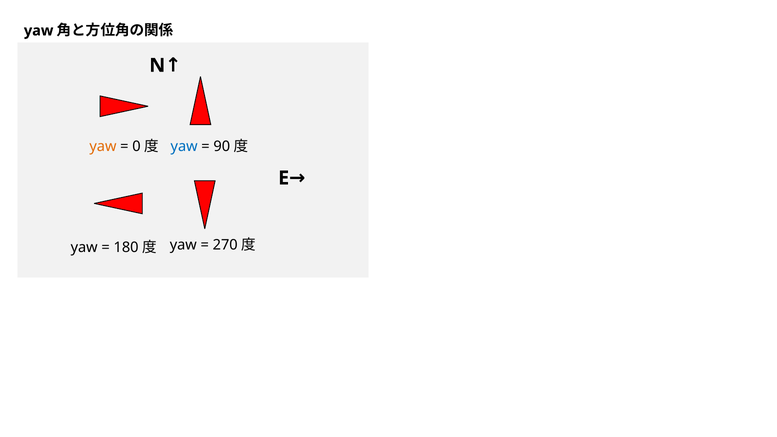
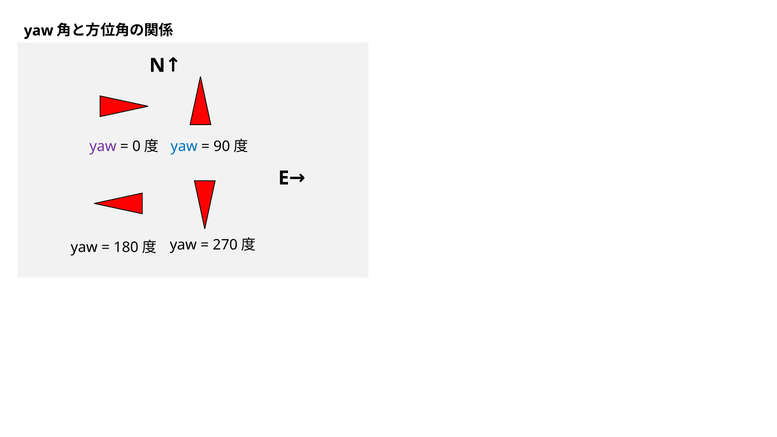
yaw at (103, 146) colour: orange -> purple
